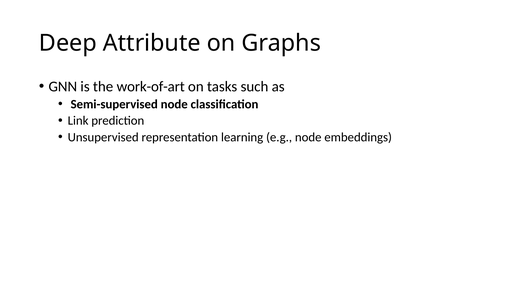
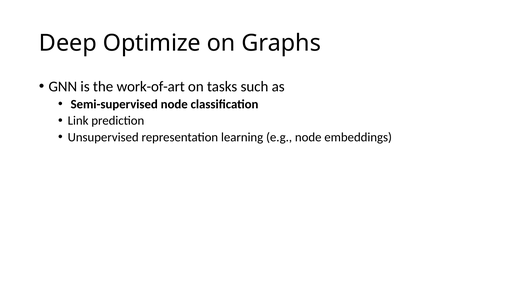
Attribute: Attribute -> Optimize
